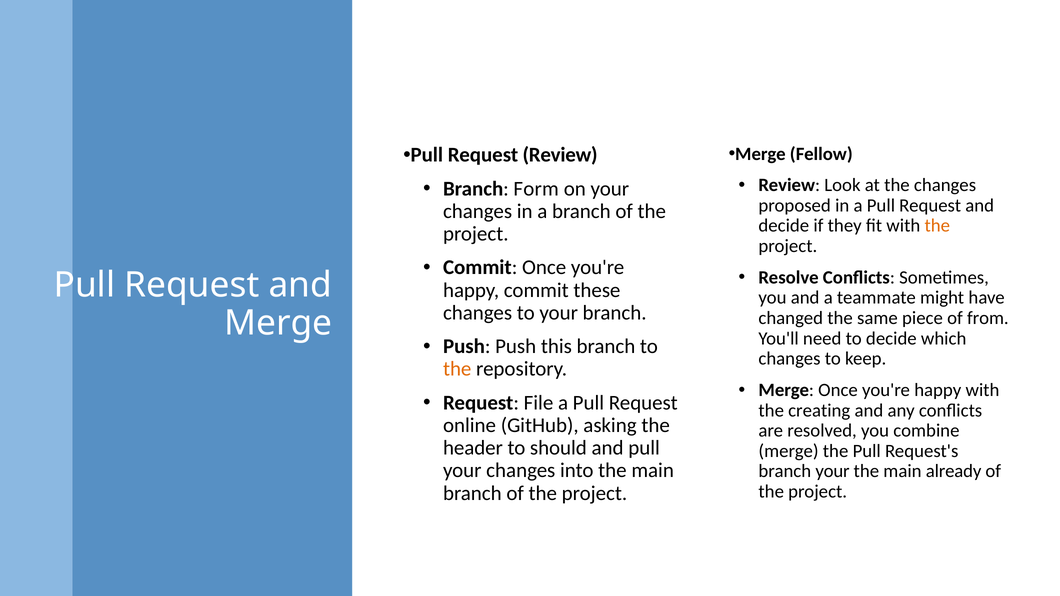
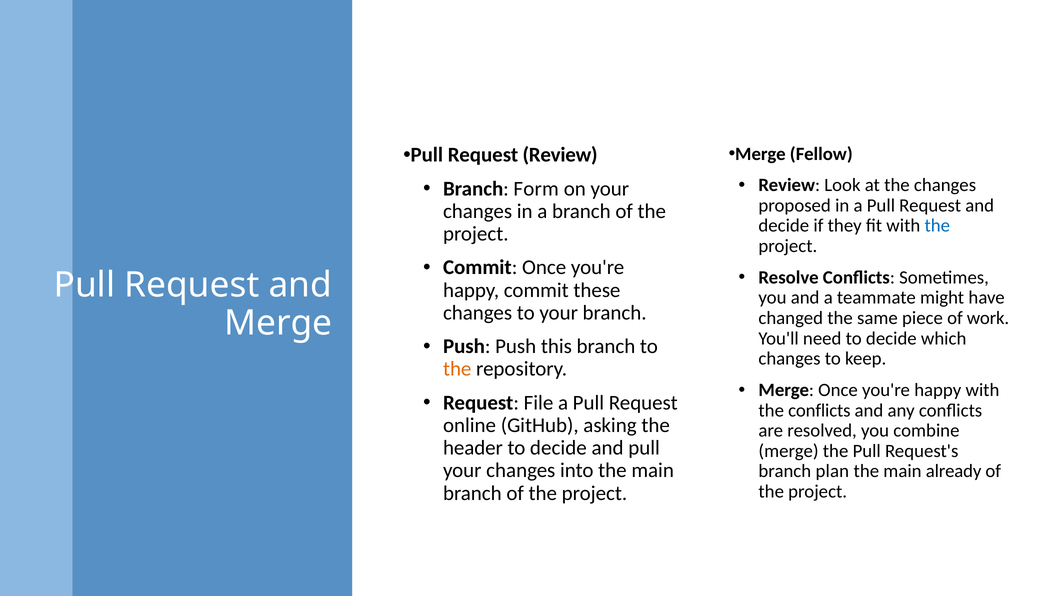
the at (937, 226) colour: orange -> blue
from: from -> work
the creating: creating -> conflicts
should at (558, 448): should -> decide
branch your: your -> plan
